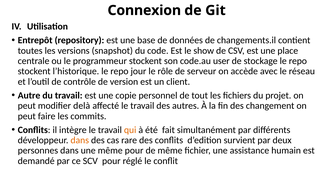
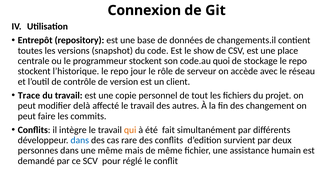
user: user -> quoi
Autre: Autre -> Trace
dans at (80, 140) colour: orange -> blue
même pour: pour -> mais
